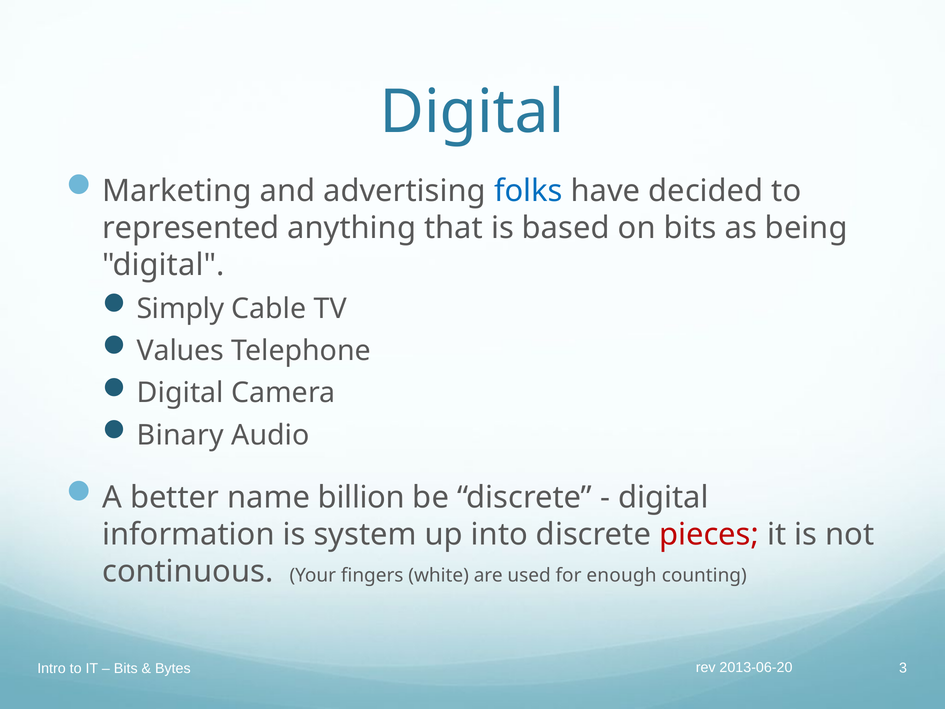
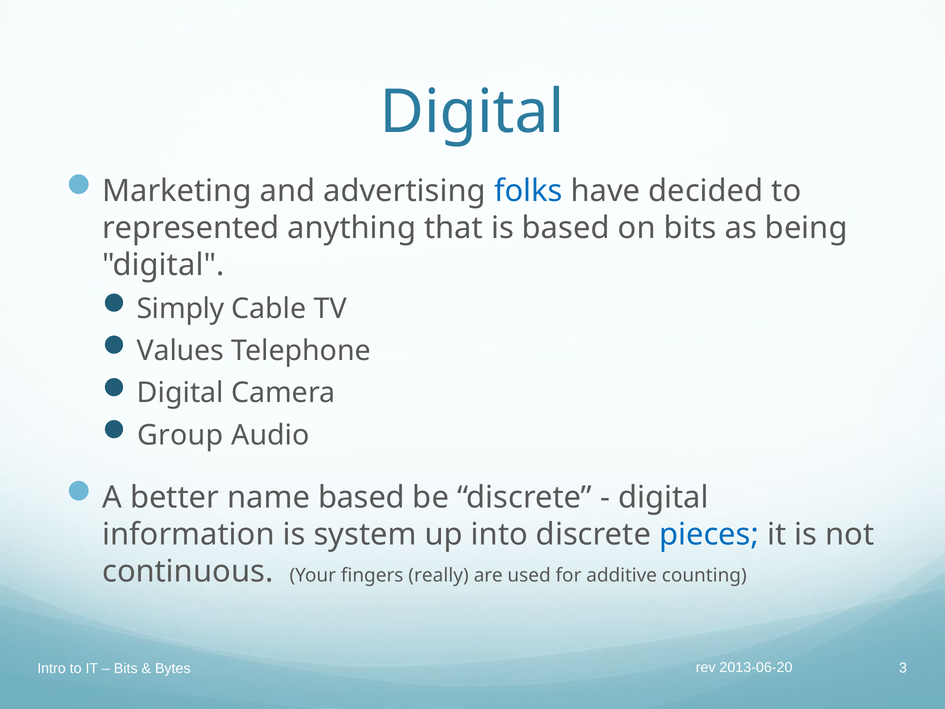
Binary: Binary -> Group
name billion: billion -> based
pieces colour: red -> blue
white: white -> really
enough: enough -> additive
